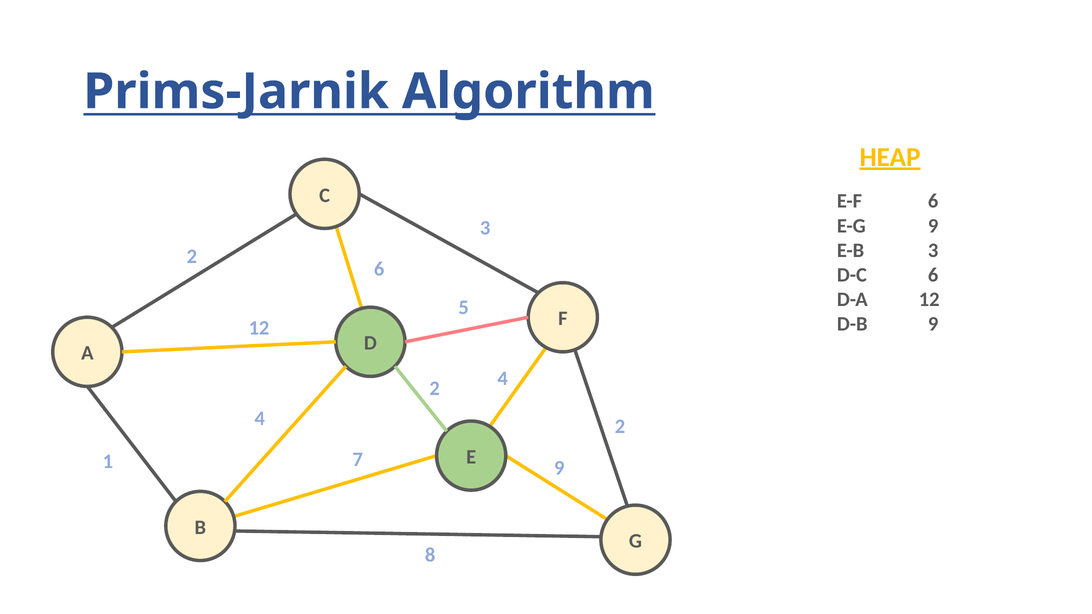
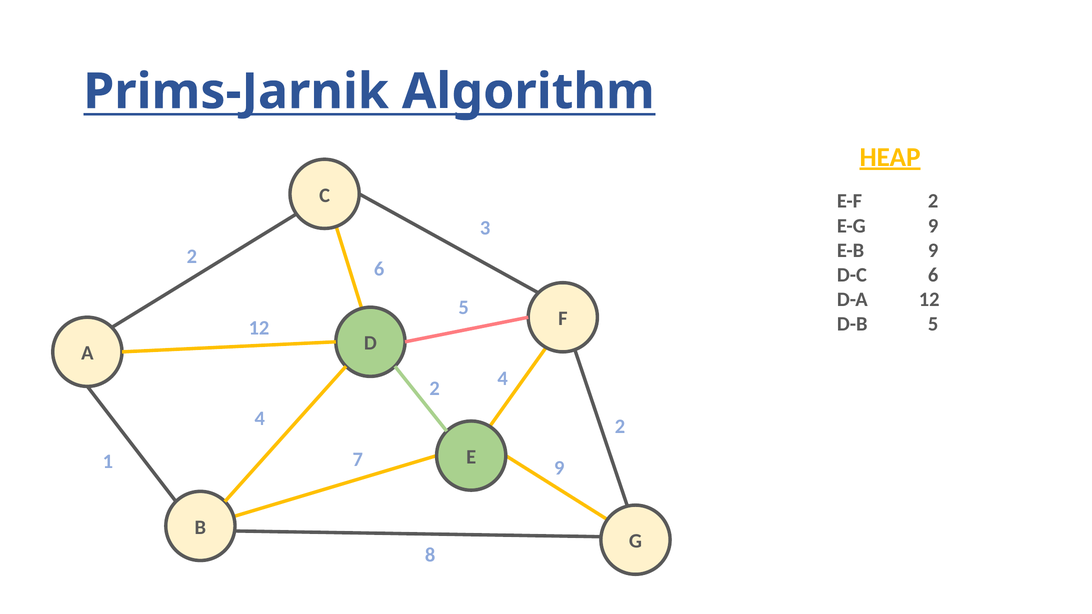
E-F 6: 6 -> 2
E-B 3: 3 -> 9
D-B 9: 9 -> 5
